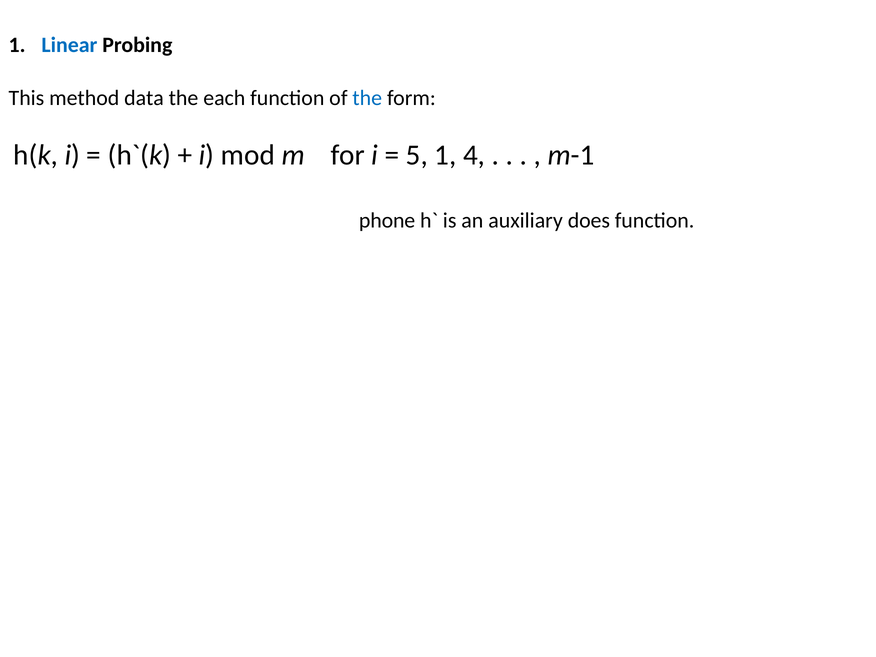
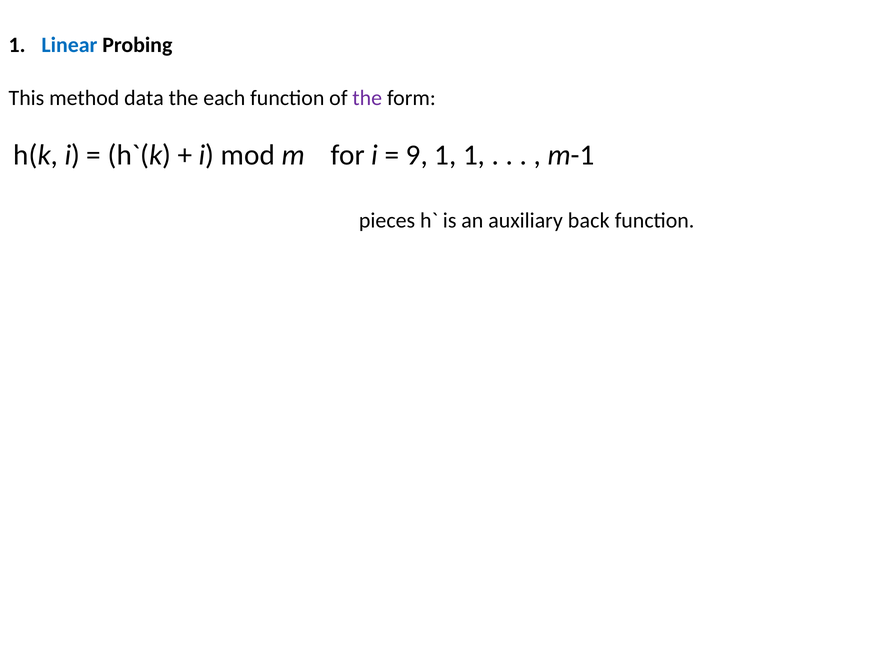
the at (367, 98) colour: blue -> purple
5: 5 -> 9
1 4: 4 -> 1
phone: phone -> pieces
does: does -> back
